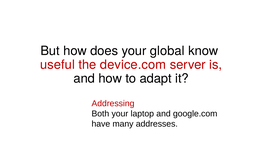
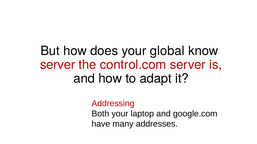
useful at (58, 65): useful -> server
device.com: device.com -> control.com
